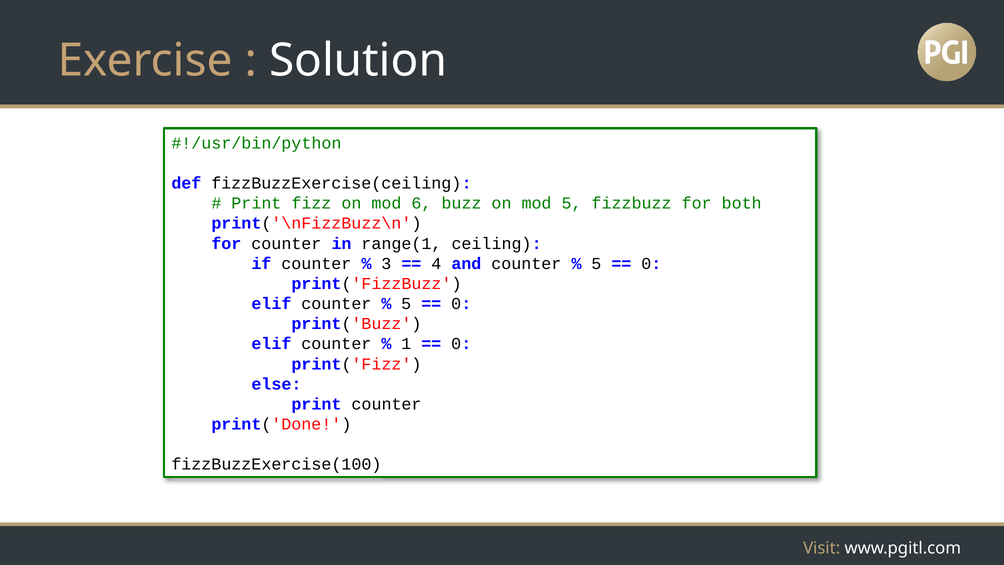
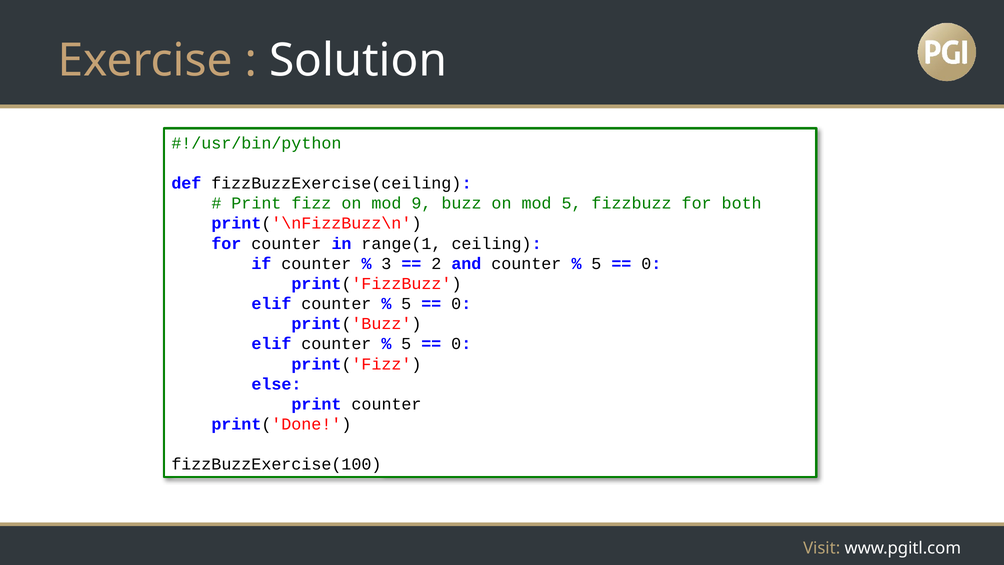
6: 6 -> 9
4: 4 -> 2
1 at (406, 344): 1 -> 5
